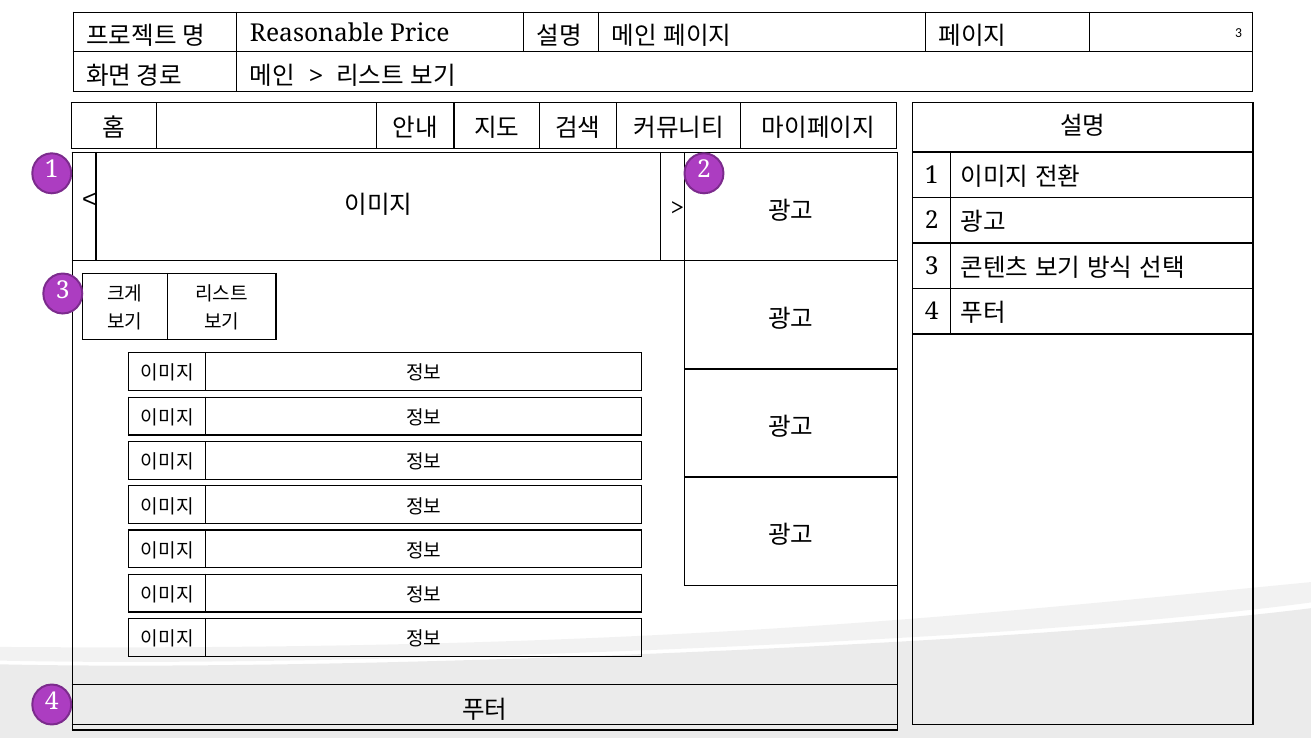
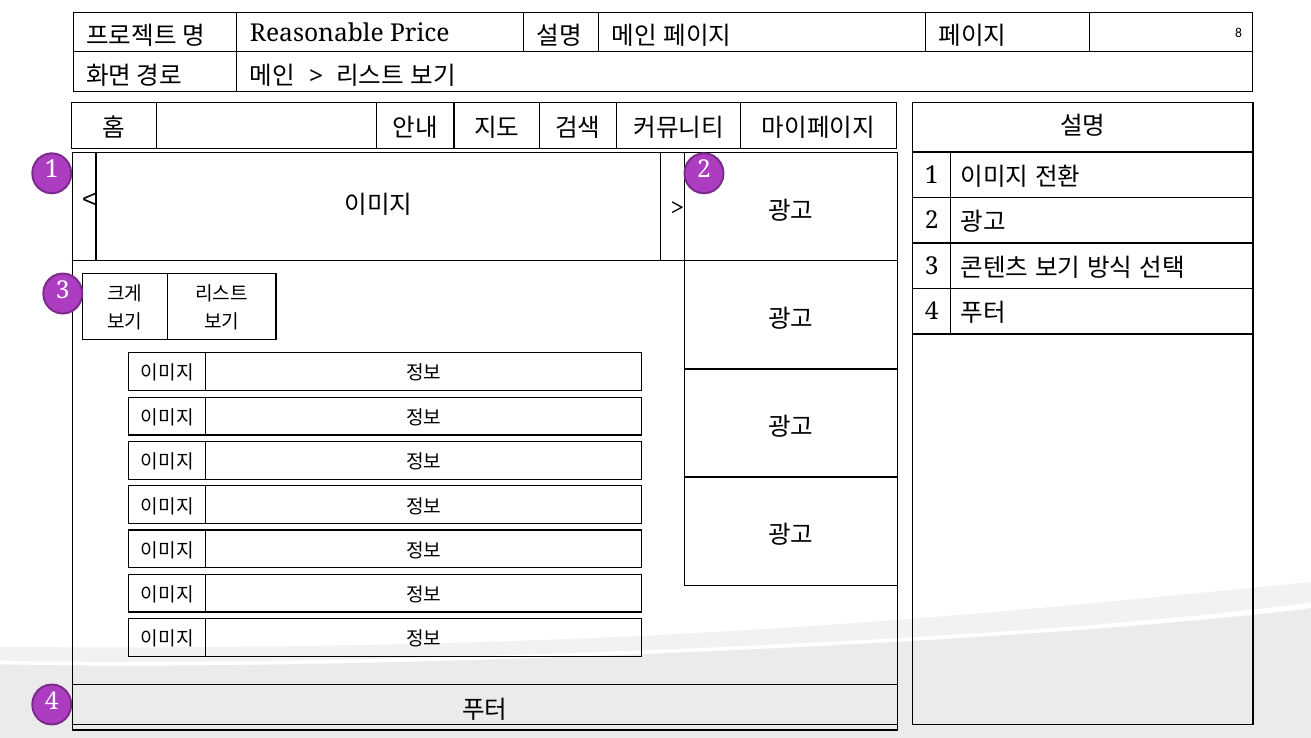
3 at (1239, 33): 3 -> 8
